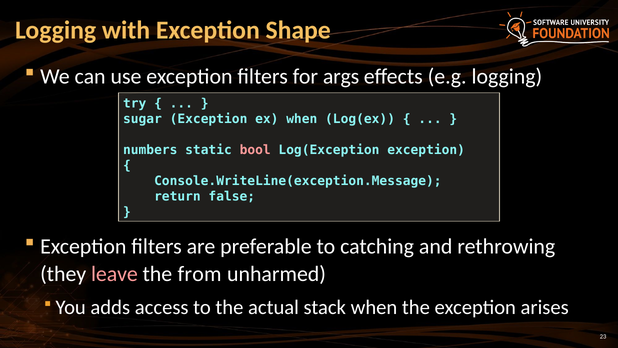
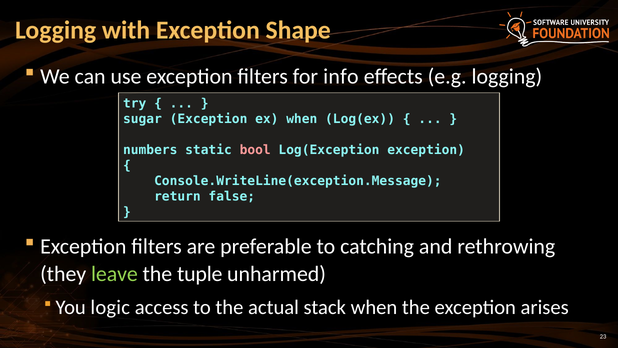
args: args -> info
leave colour: pink -> light green
from: from -> tuple
adds: adds -> logic
